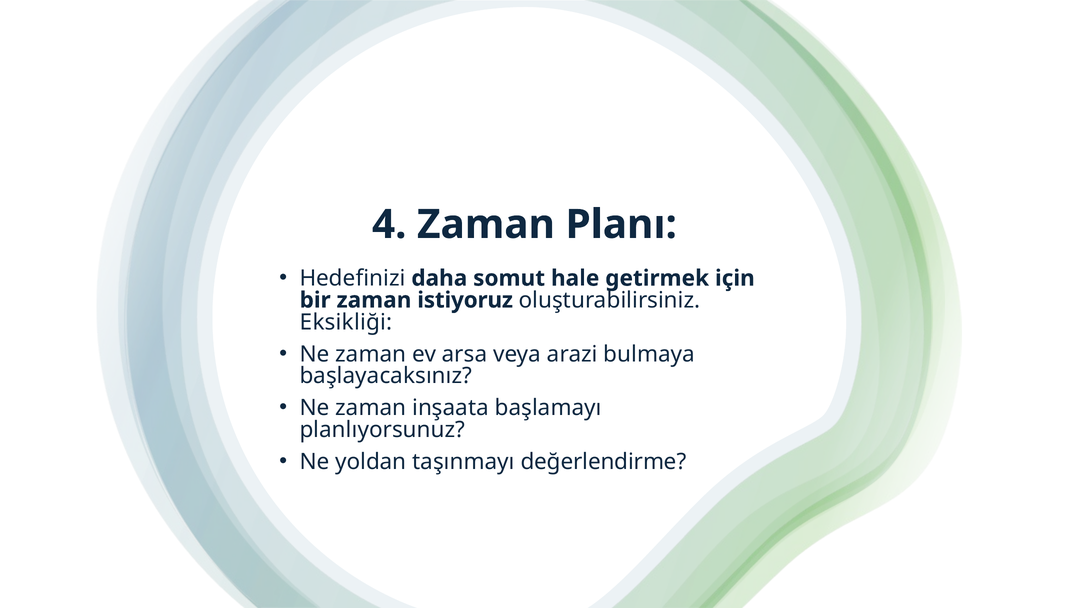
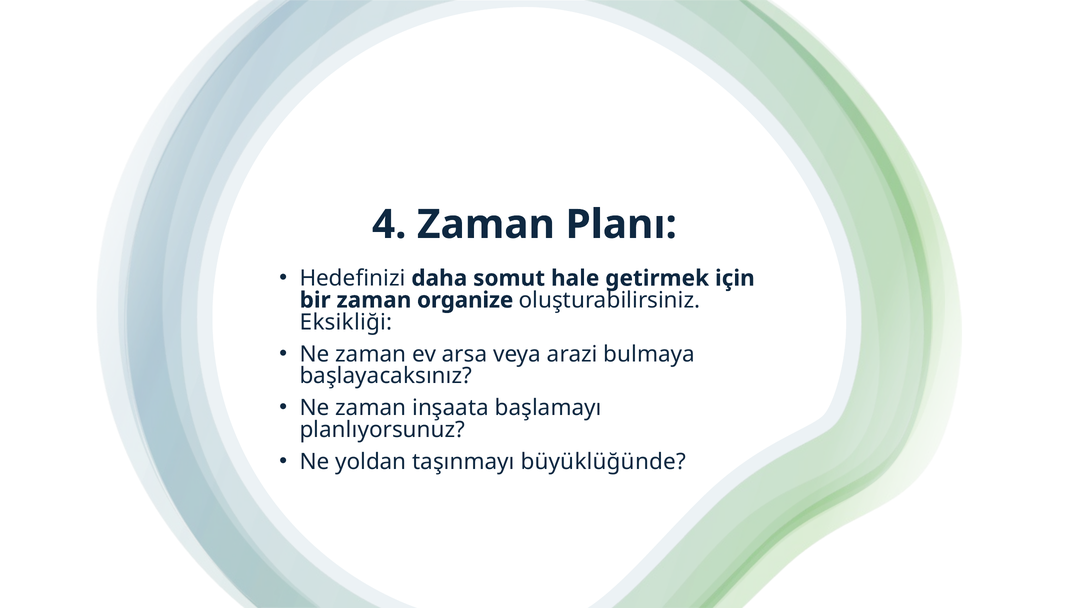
istiyoruz: istiyoruz -> organize
değerlendirme: değerlendirme -> büyüklüğünde
